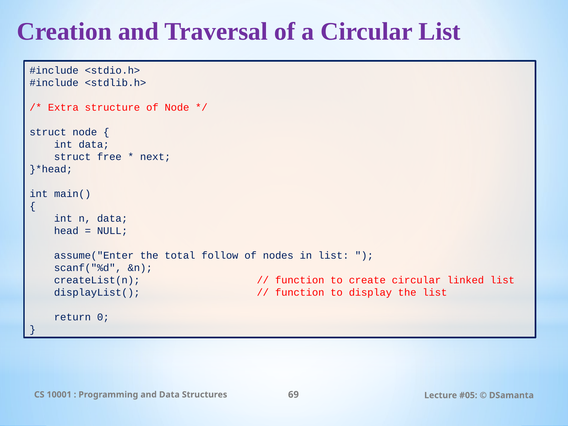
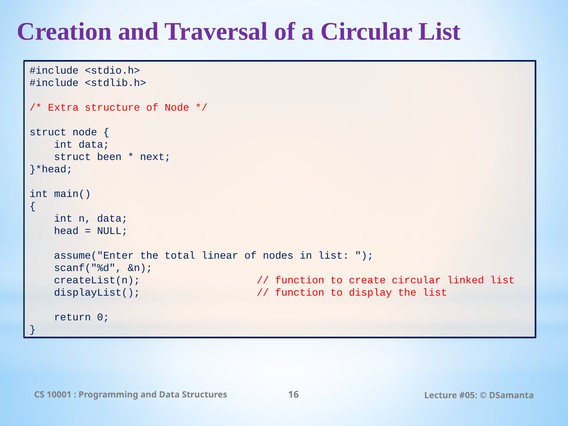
free: free -> been
follow: follow -> linear
69: 69 -> 16
